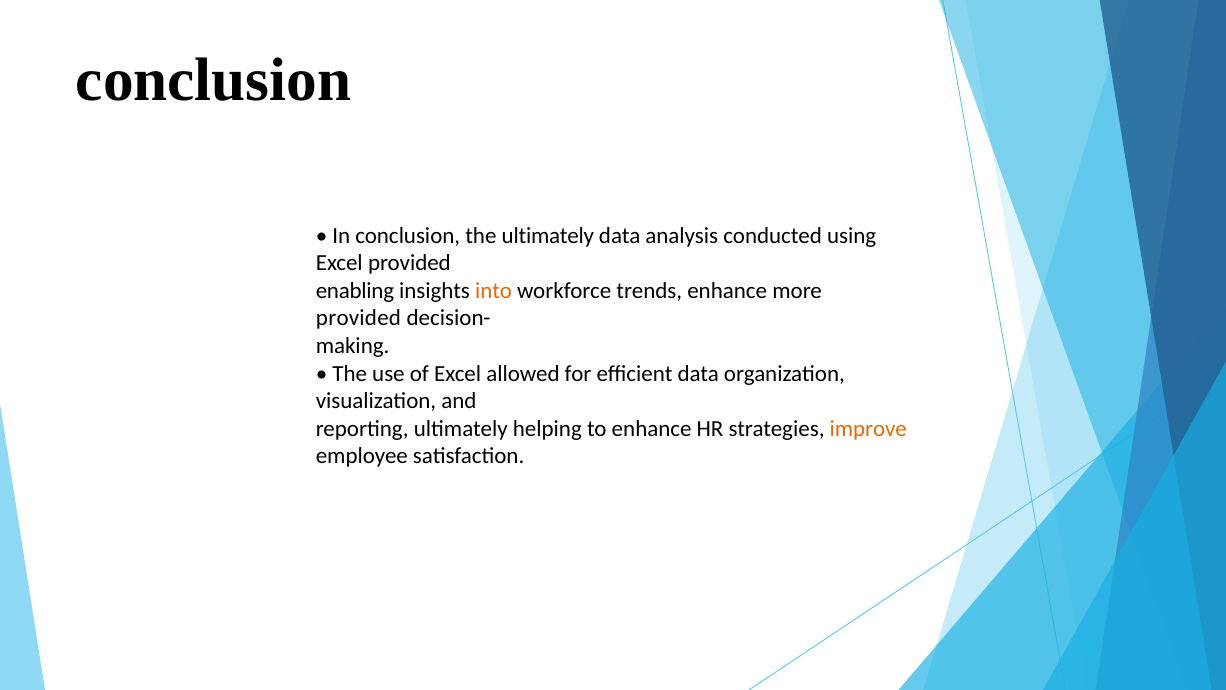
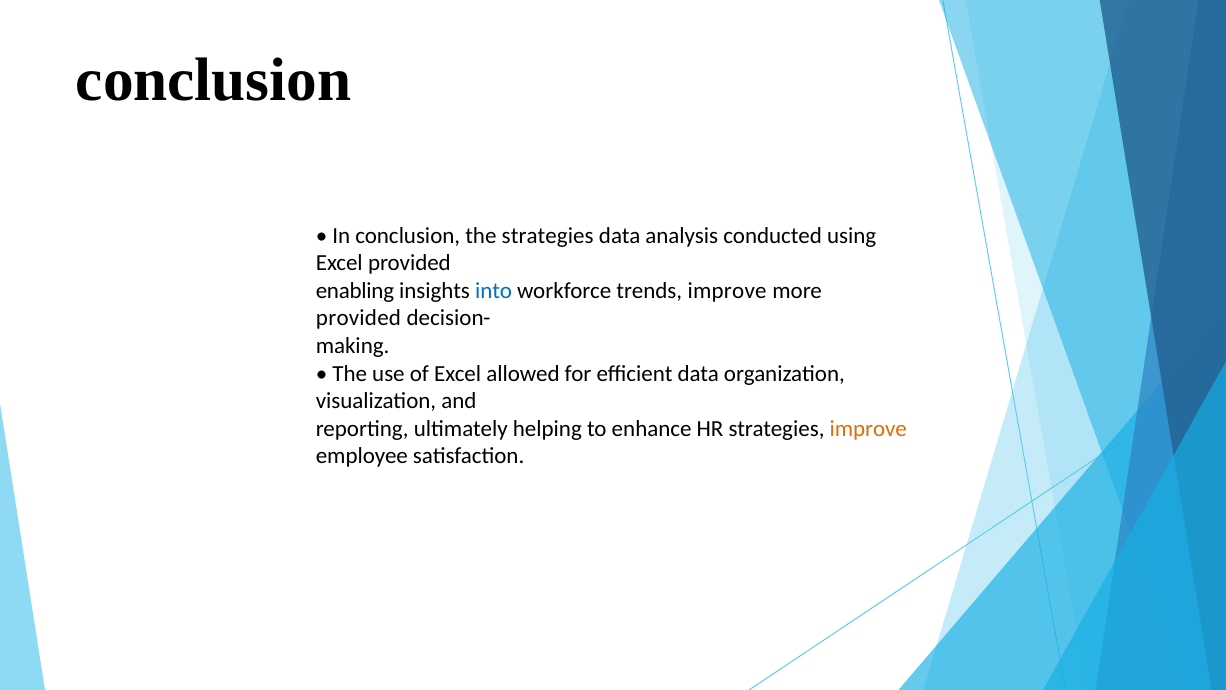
the ultimately: ultimately -> strategies
into colour: orange -> blue
trends enhance: enhance -> improve
